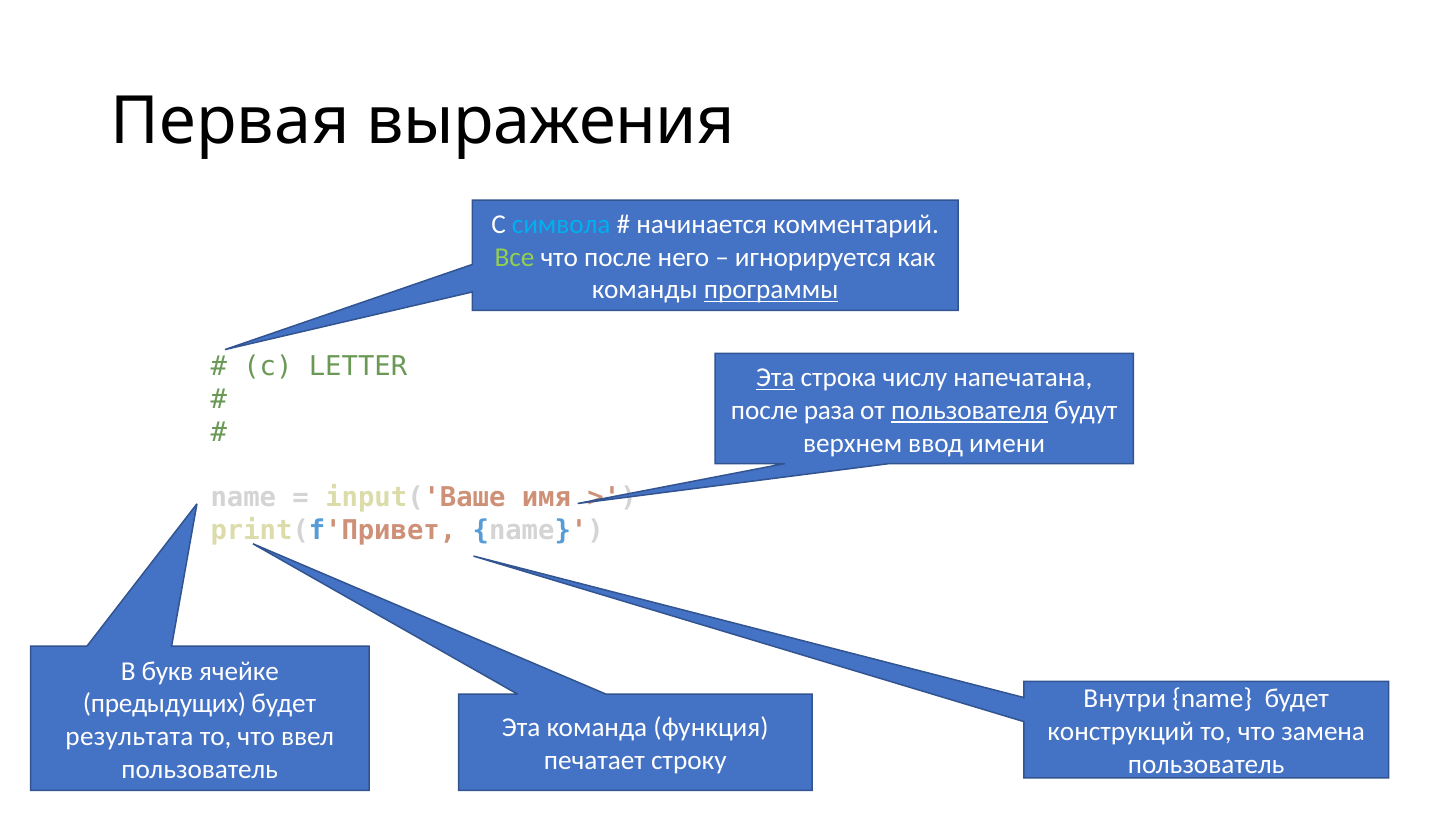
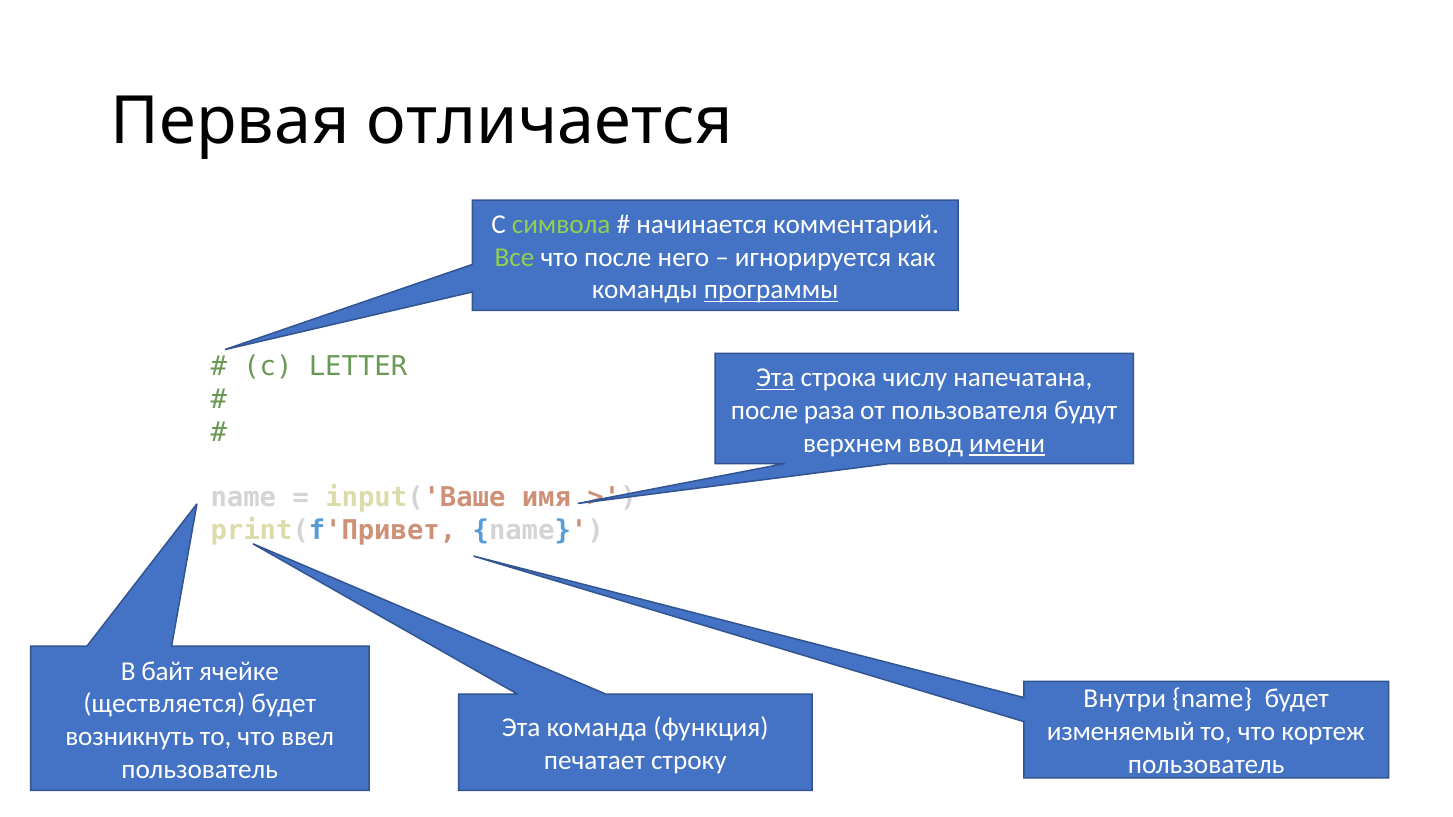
выражения: выражения -> отличается
символа colour: light blue -> light green
пользователя underline: present -> none
имени underline: none -> present
букв: букв -> байт
предыдущих: предыдущих -> ществляется
конструкций: конструкций -> изменяемый
замена: замена -> кортеж
результата: результата -> возникнуть
